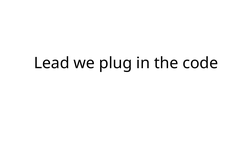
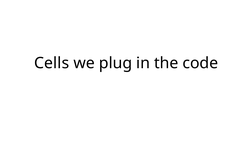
Lead: Lead -> Cells
